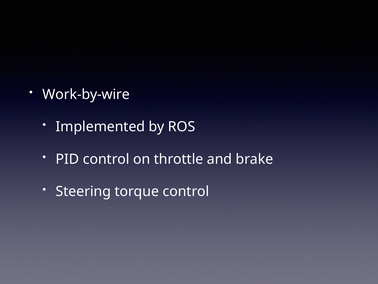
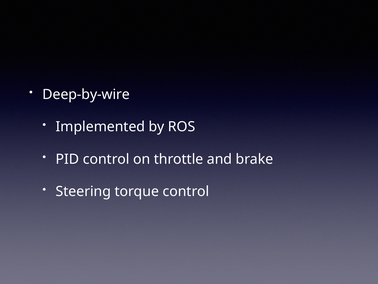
Work-by-wire: Work-by-wire -> Deep-by-wire
